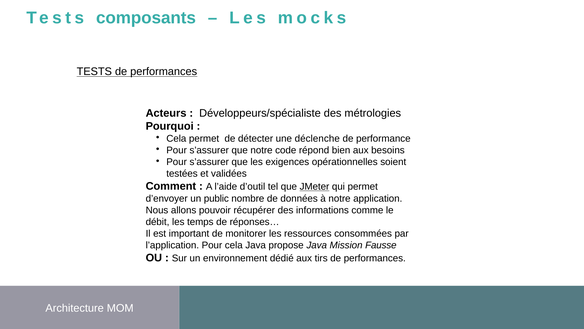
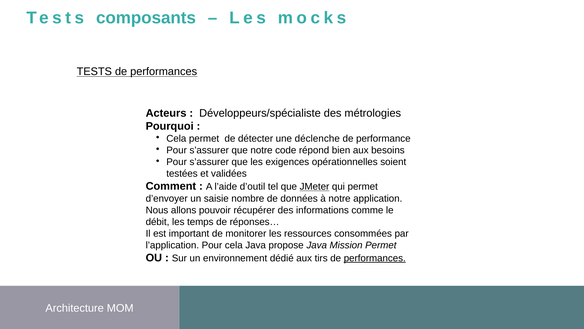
public: public -> saisie
Mission Fausse: Fausse -> Permet
performances at (375, 258) underline: none -> present
